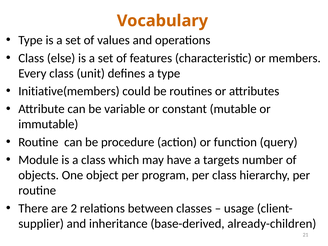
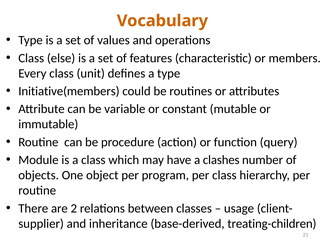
targets: targets -> clashes
already-children: already-children -> treating-children
